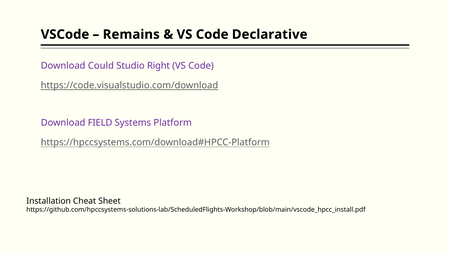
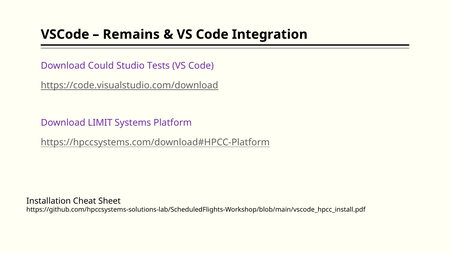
Declarative: Declarative -> Integration
Right: Right -> Tests
FIELD: FIELD -> LIMIT
